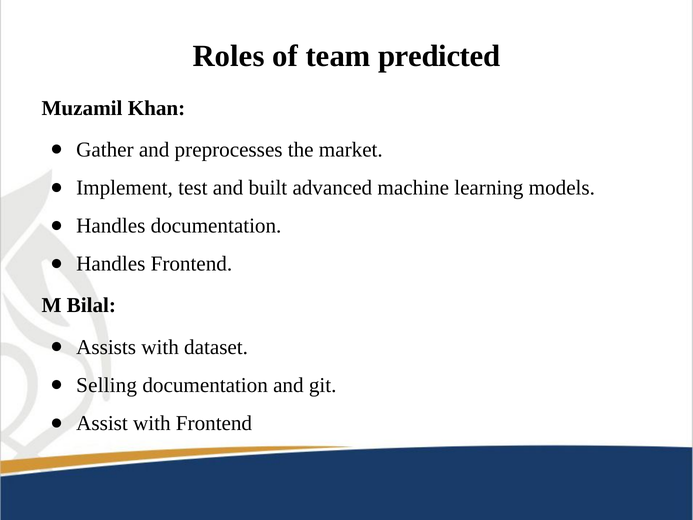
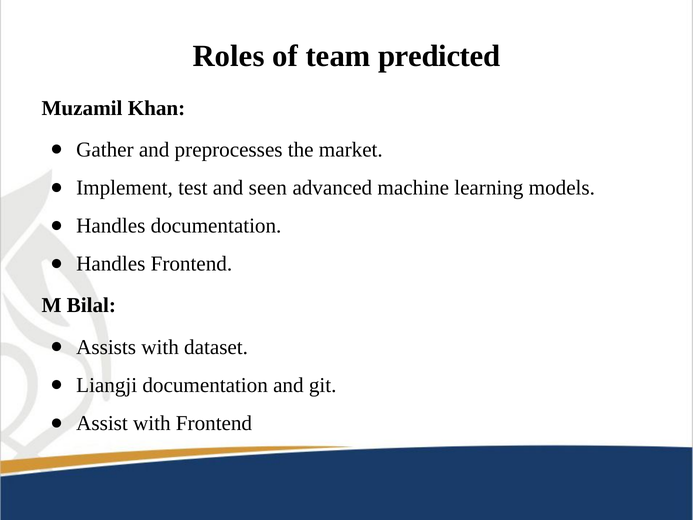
built: built -> seen
Selling: Selling -> Liangji
